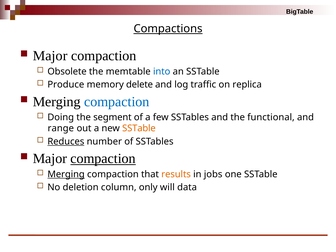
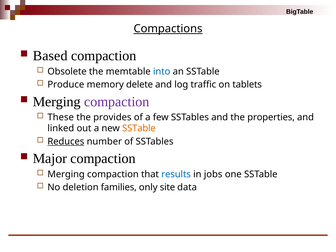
Major at (50, 56): Major -> Based
replica: replica -> tablets
compaction at (117, 102) colour: blue -> purple
Doing: Doing -> These
segment: segment -> provides
functional: functional -> properties
range: range -> linked
compaction at (103, 159) underline: present -> none
Merging at (66, 174) underline: present -> none
results colour: orange -> blue
column: column -> families
will: will -> site
